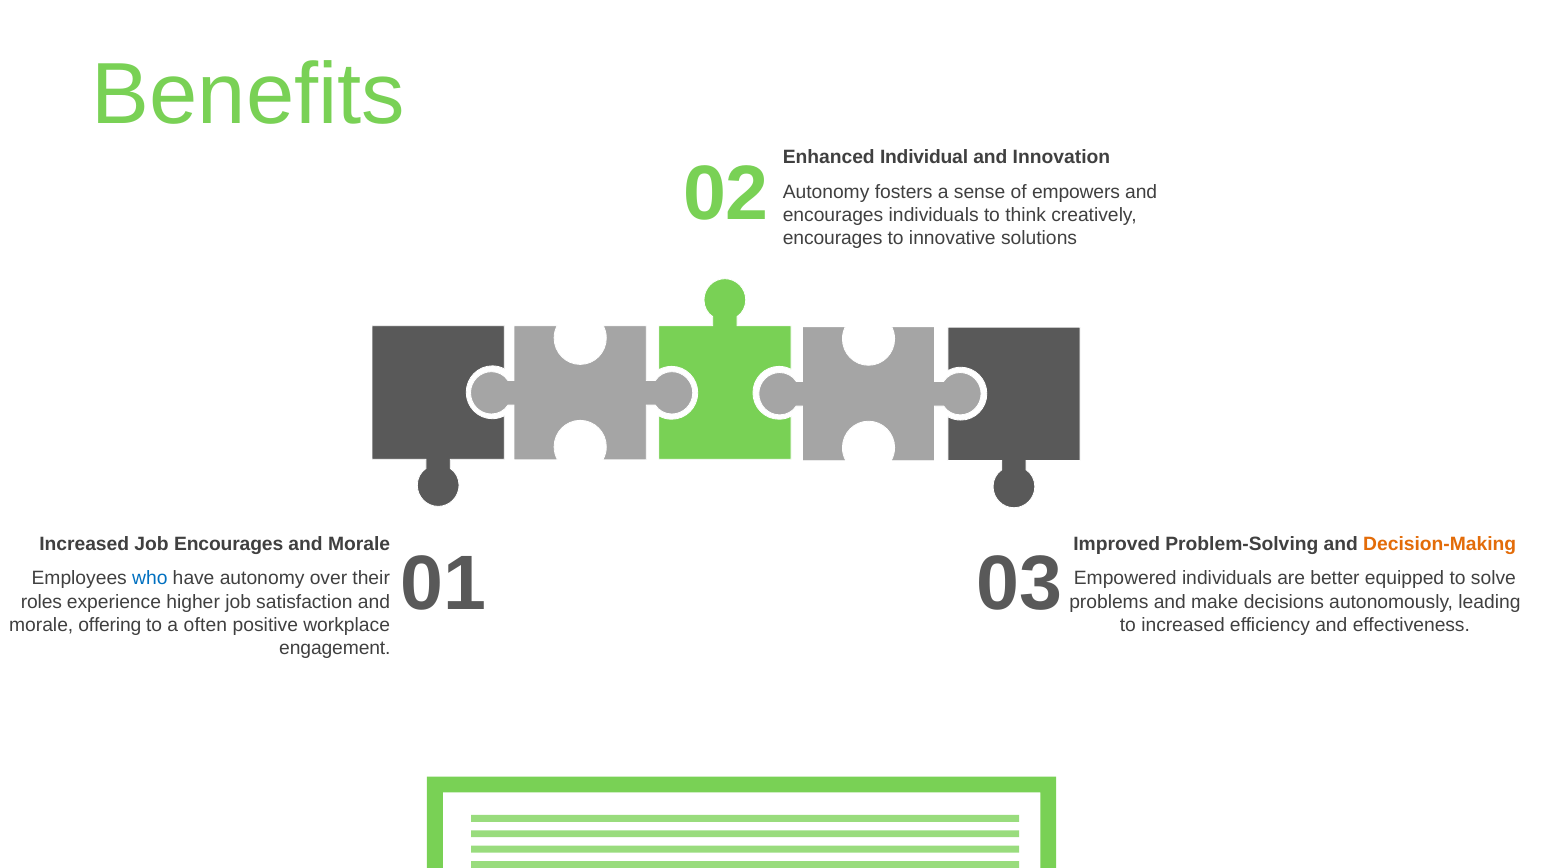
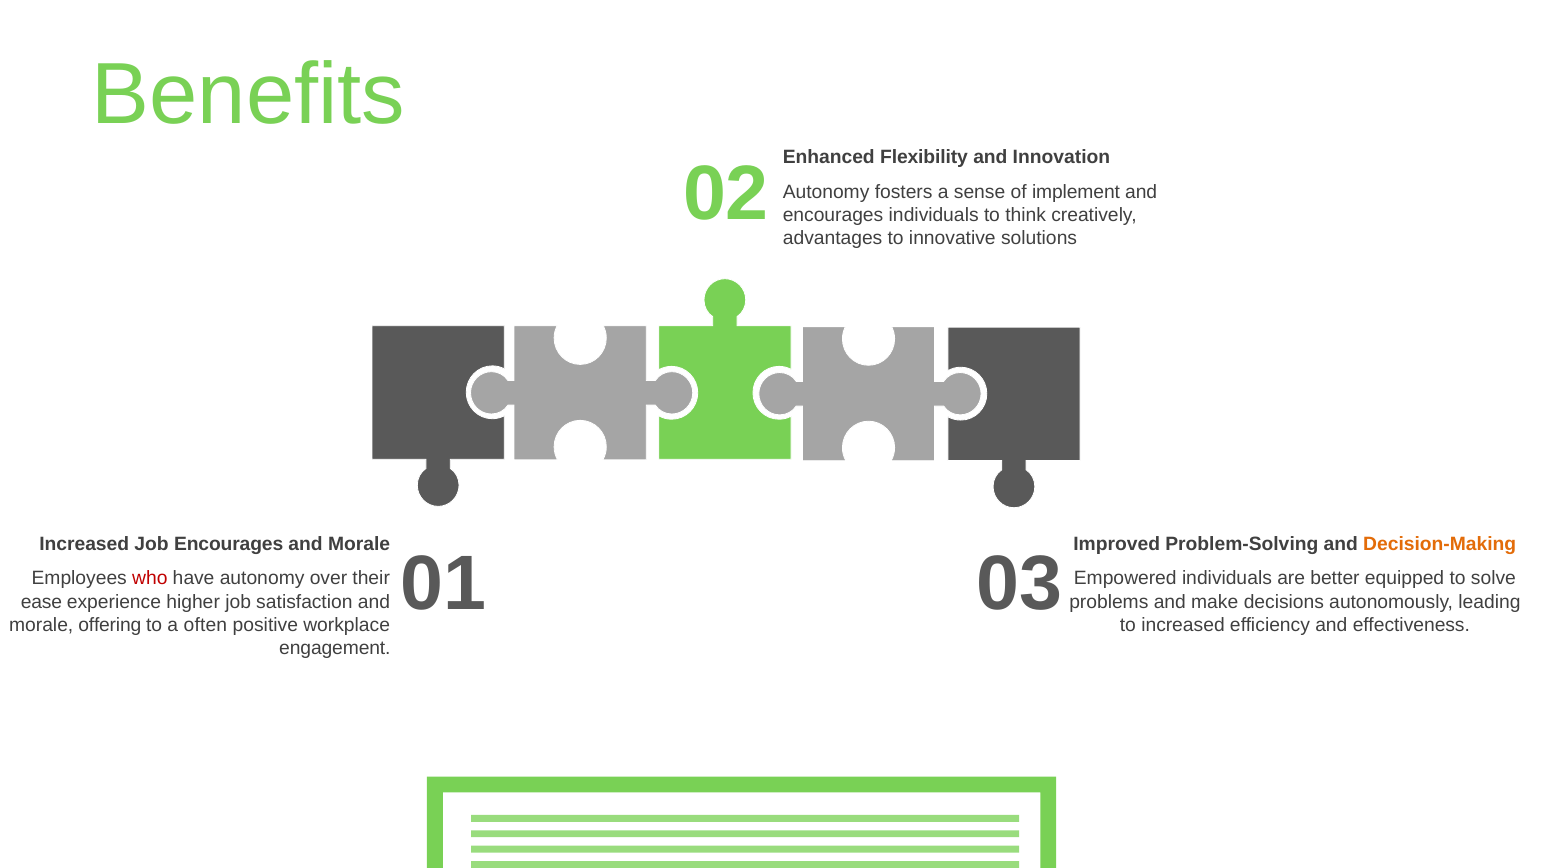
Individual: Individual -> Flexibility
empowers: empowers -> implement
encourages at (833, 238): encourages -> advantages
who colour: blue -> red
roles: roles -> ease
